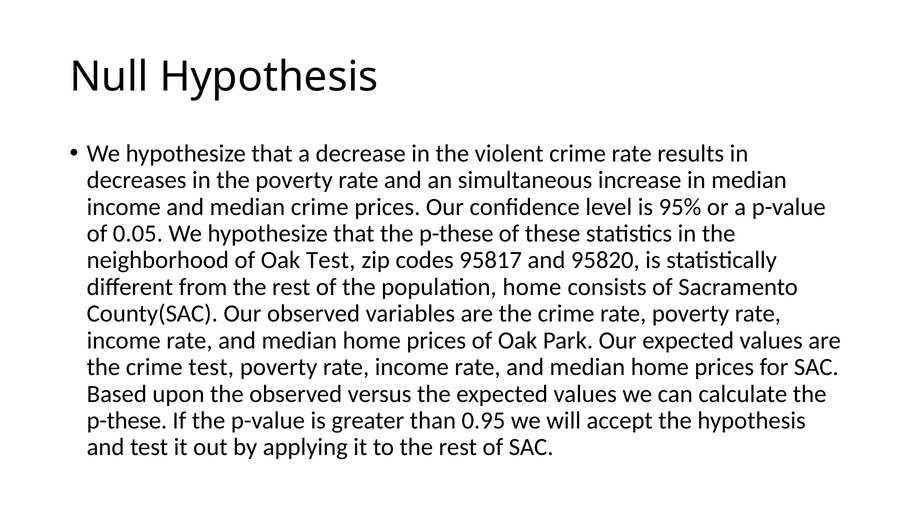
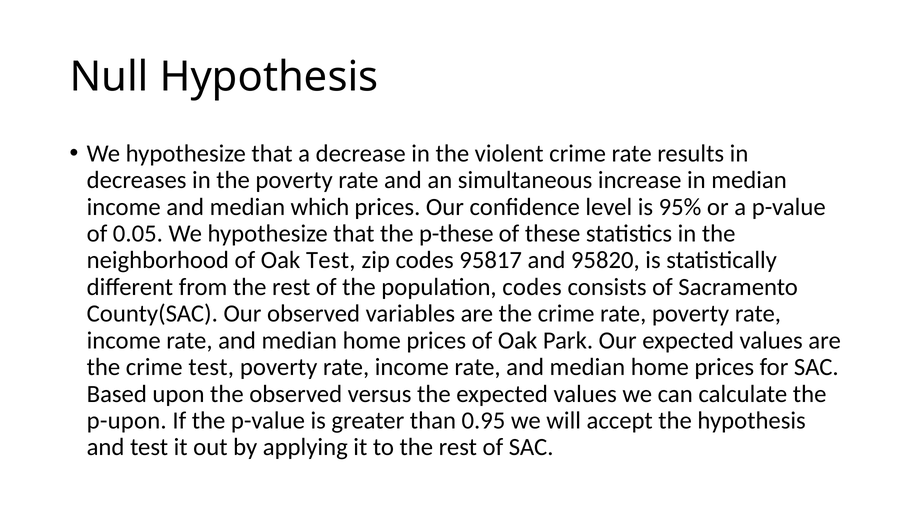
median crime: crime -> which
population home: home -> codes
p-these at (127, 420): p-these -> p-upon
